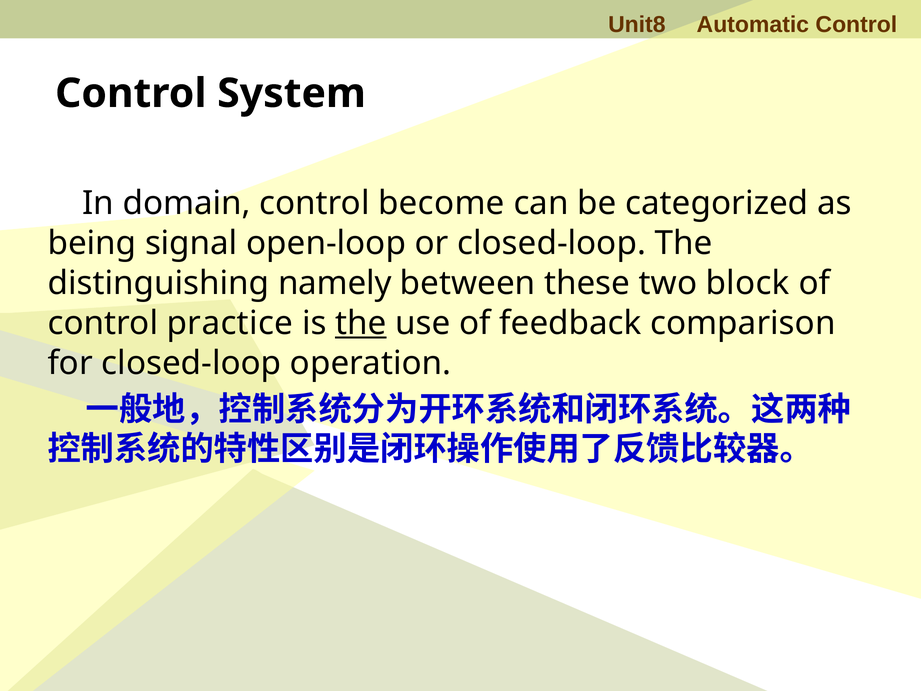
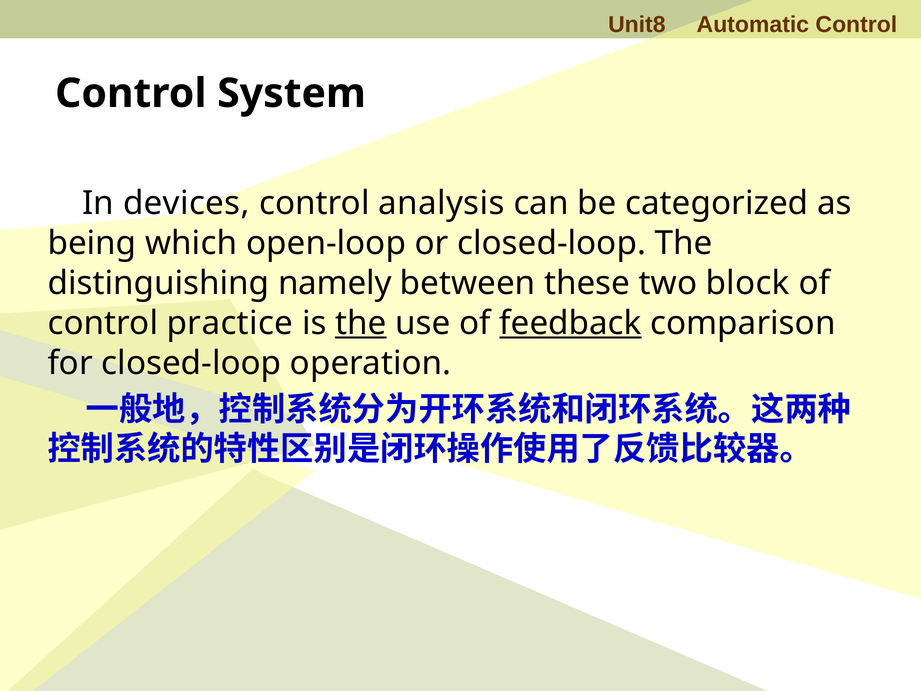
domain: domain -> devices
become: become -> analysis
signal: signal -> which
feedback underline: none -> present
